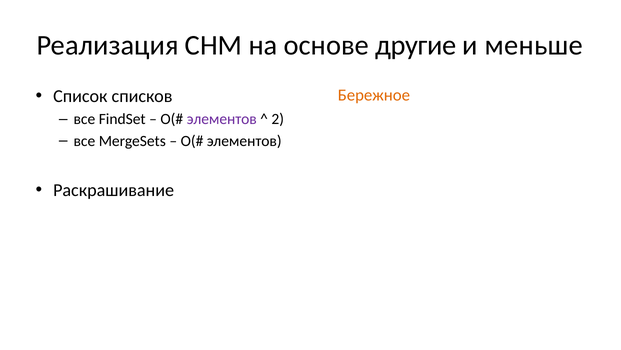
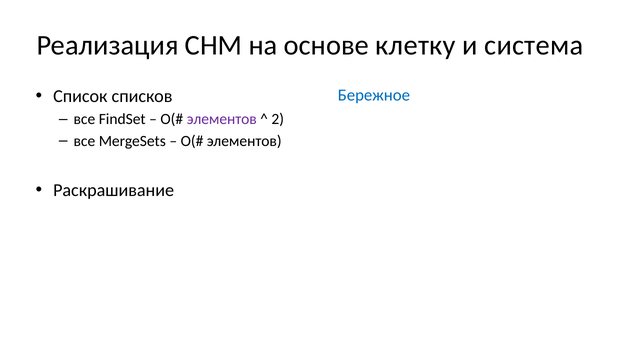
другие: другие -> клетку
меньше: меньше -> система
Бережное colour: orange -> blue
